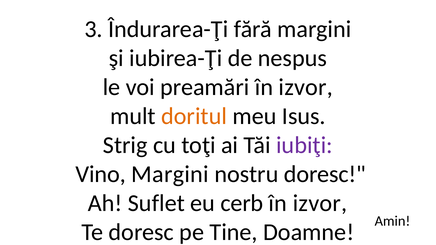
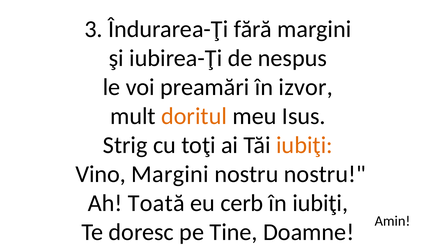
iubiţi at (304, 145) colour: purple -> orange
nostru doresc: doresc -> nostru
Suflet: Suflet -> Toată
izvor at (320, 204): izvor -> iubiţi
